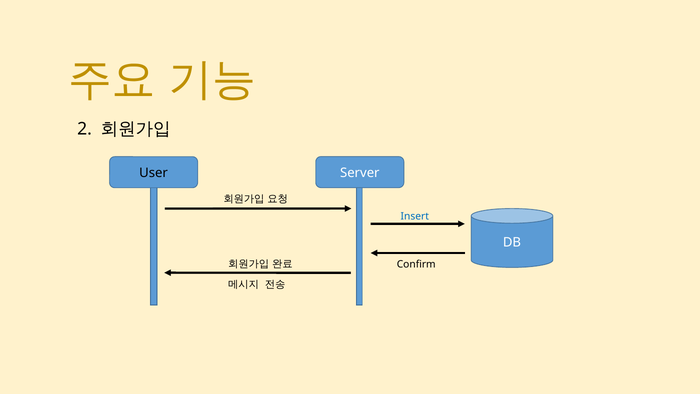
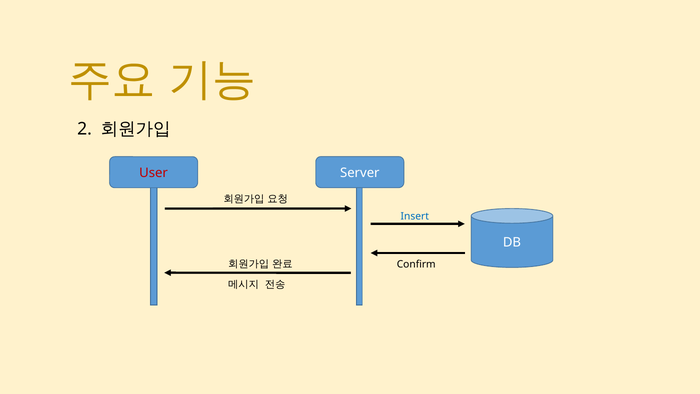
User colour: black -> red
